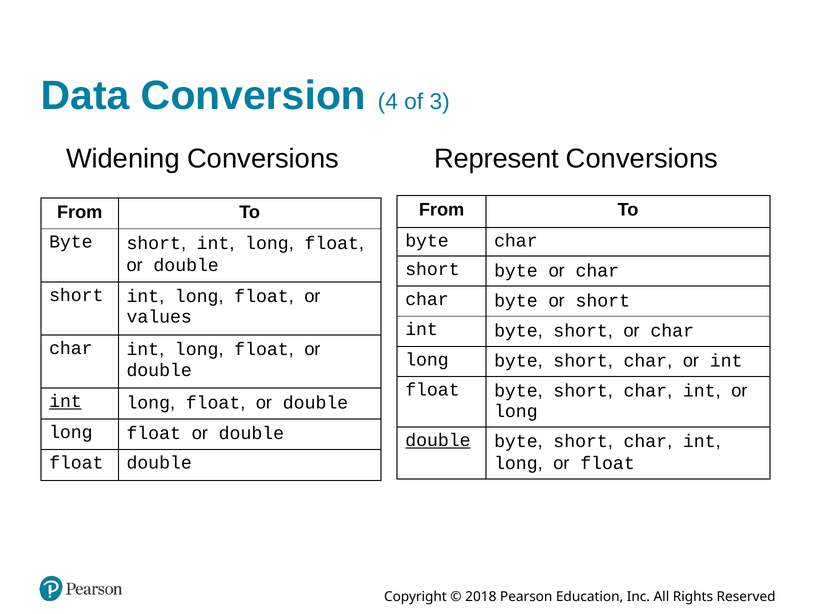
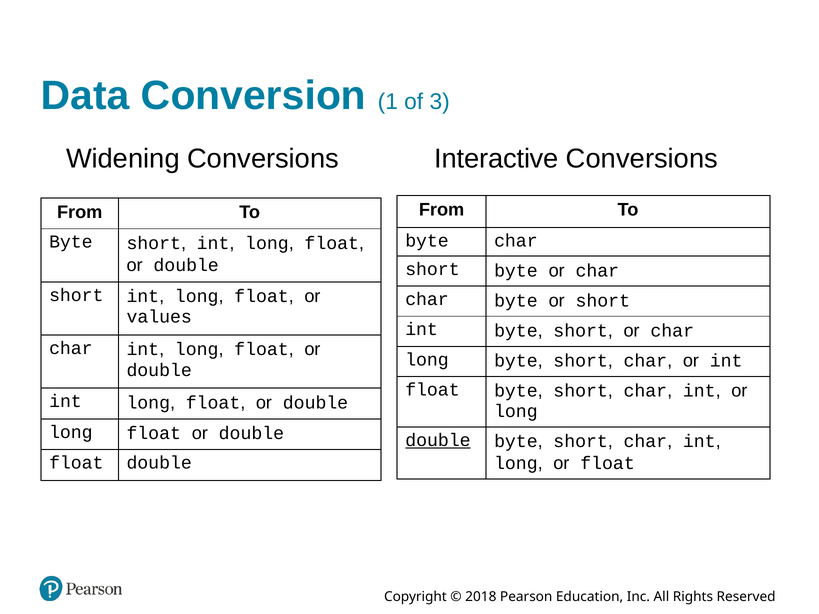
4: 4 -> 1
Represent: Represent -> Interactive
int at (65, 402) underline: present -> none
